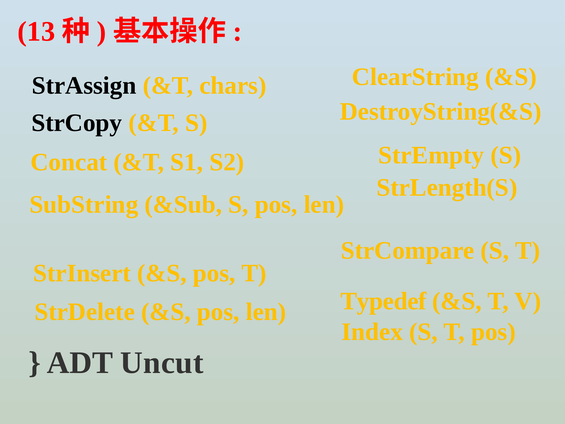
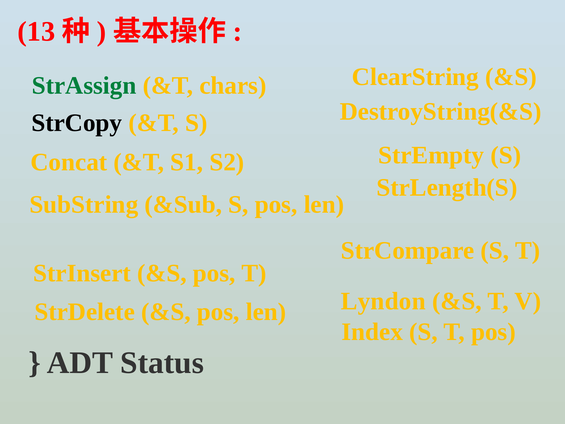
StrAssign colour: black -> green
Typedef: Typedef -> Lyndon
Uncut: Uncut -> Status
